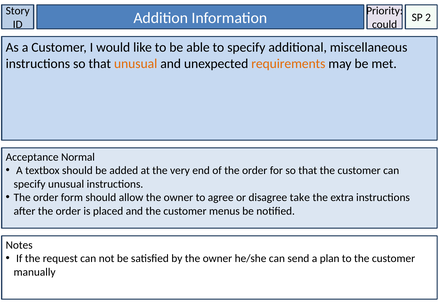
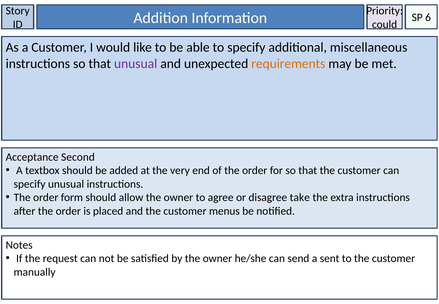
2: 2 -> 6
unusual at (136, 64) colour: orange -> purple
Normal: Normal -> Second
plan: plan -> sent
